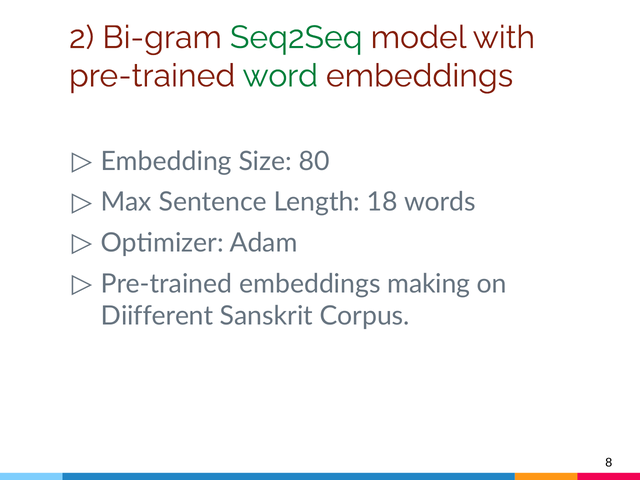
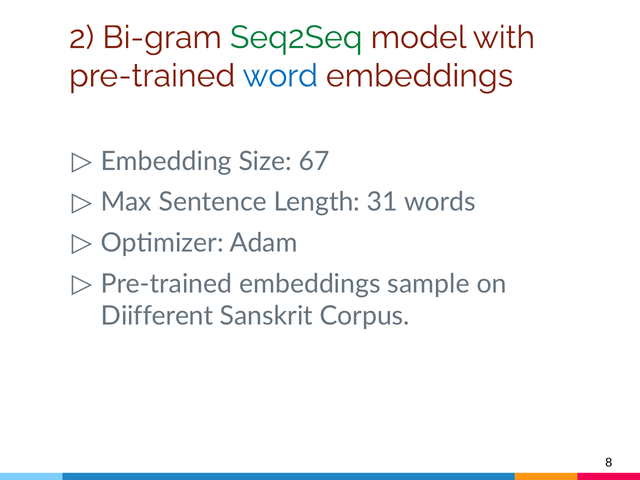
word colour: green -> blue
80: 80 -> 67
18: 18 -> 31
making: making -> sample
